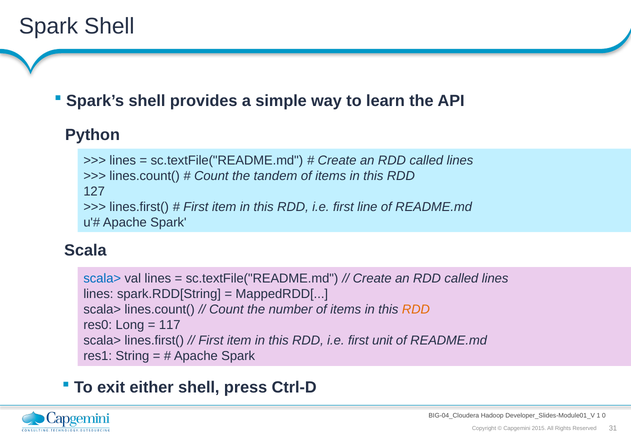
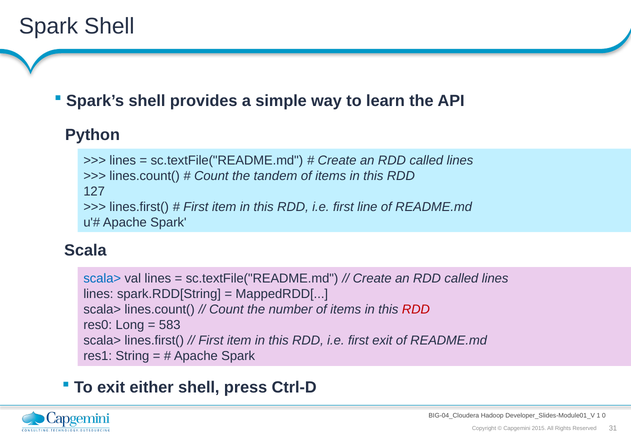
RDD at (416, 310) colour: orange -> red
117: 117 -> 583
first unit: unit -> exit
